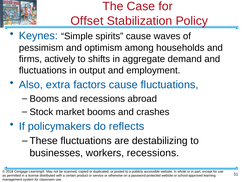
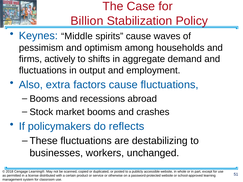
Offset: Offset -> Billion
Simple: Simple -> Middle
workers recessions: recessions -> unchanged
